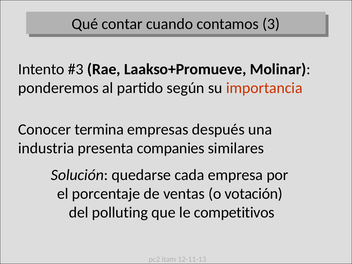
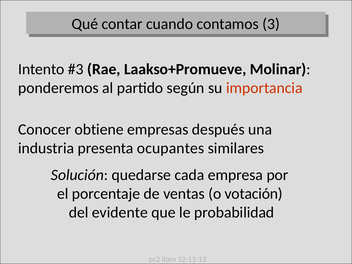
termina: termina -> obtiene
companies: companies -> ocupantes
polluting: polluting -> evidente
competitivos: competitivos -> probabilidad
